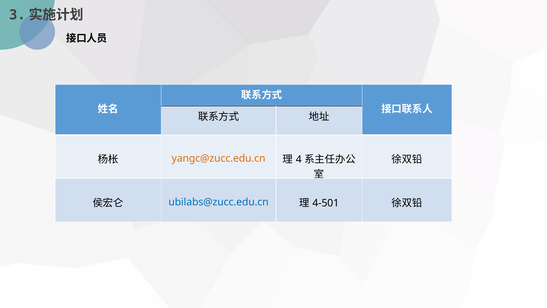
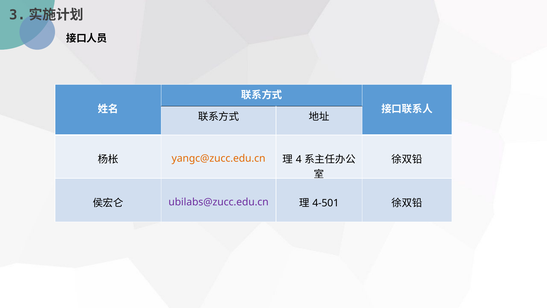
ubilabs@zucc.edu.cn colour: blue -> purple
